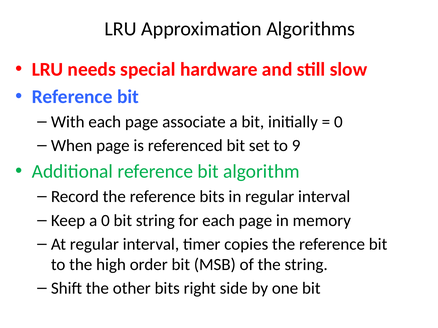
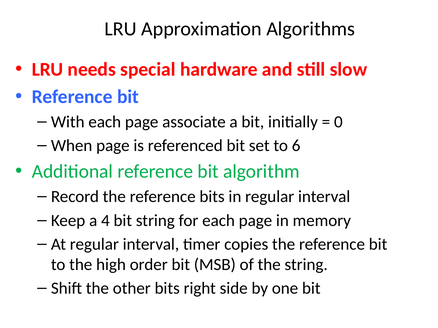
9: 9 -> 6
a 0: 0 -> 4
